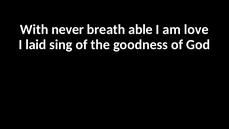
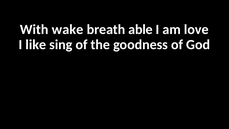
never: never -> wake
laid: laid -> like
